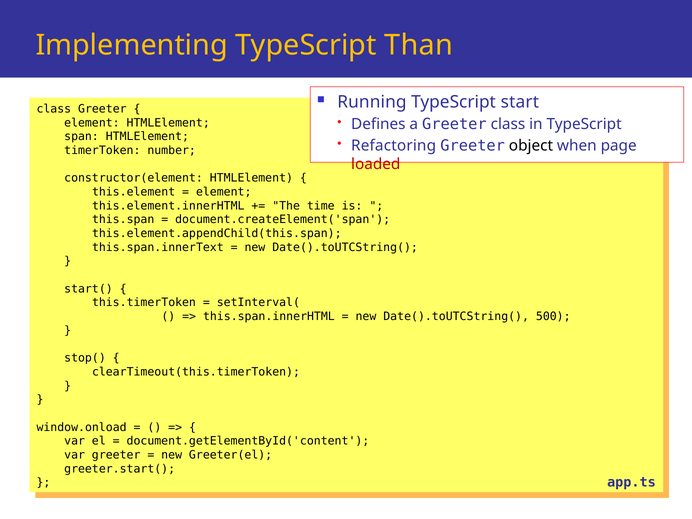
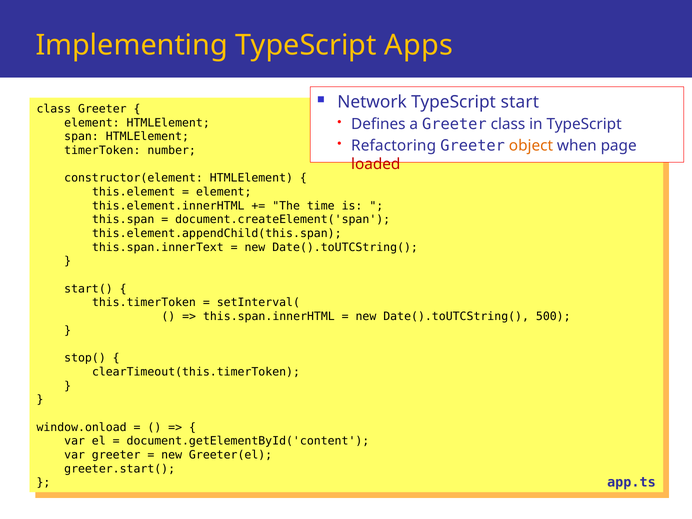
Than: Than -> Apps
Running: Running -> Network
object colour: black -> orange
